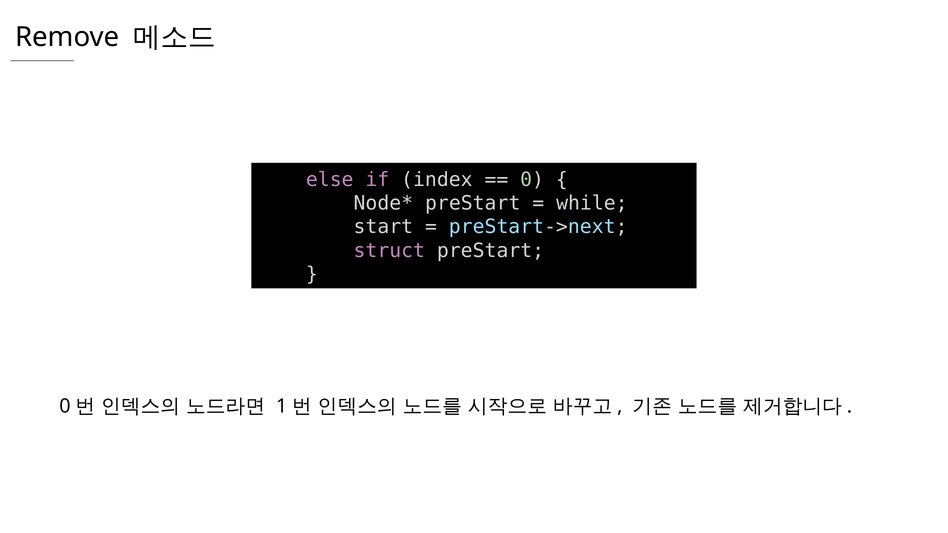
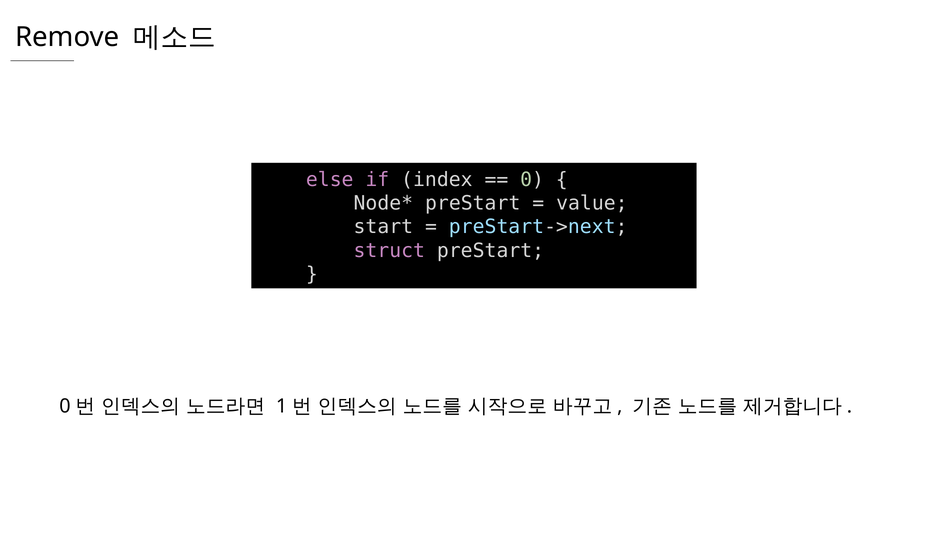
while: while -> value
